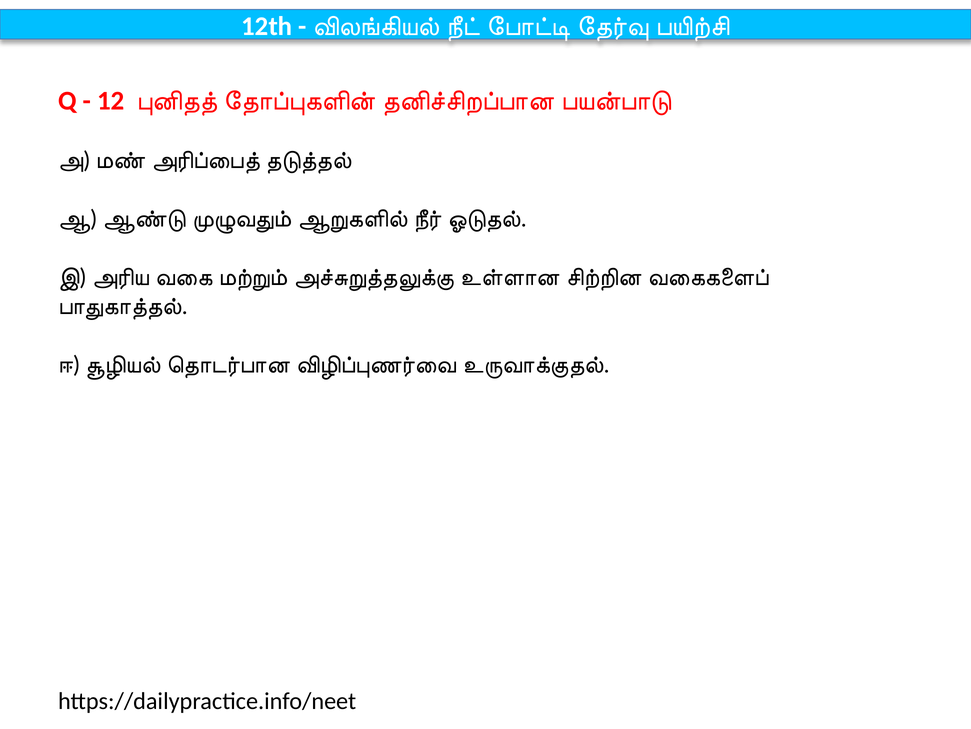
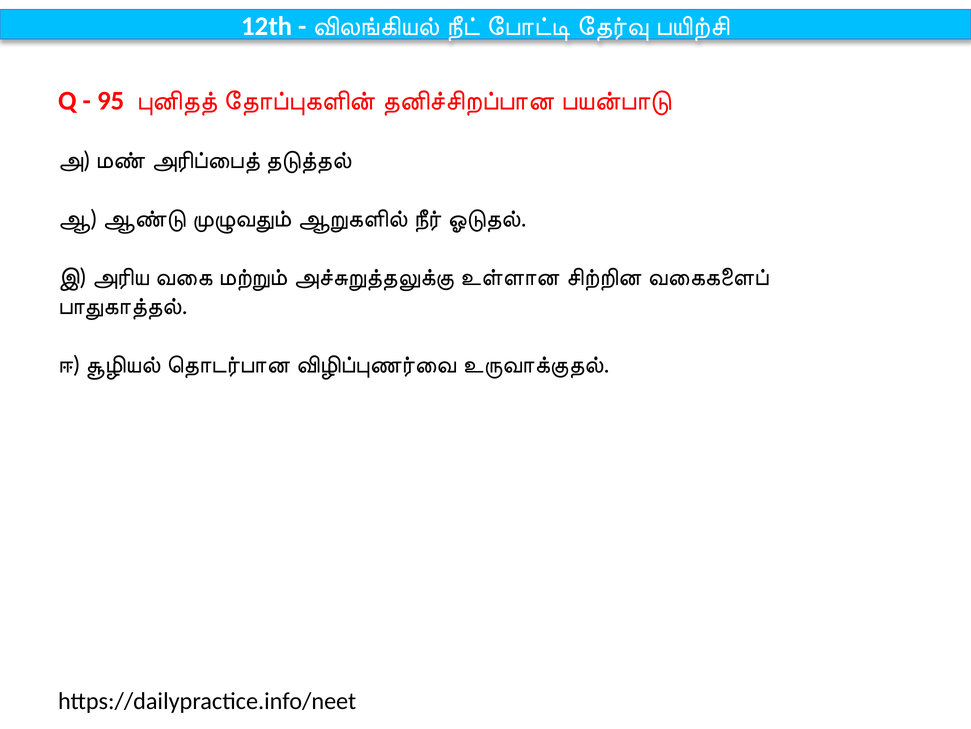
12: 12 -> 95
